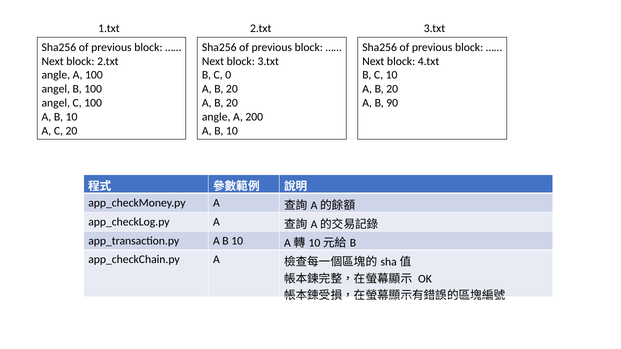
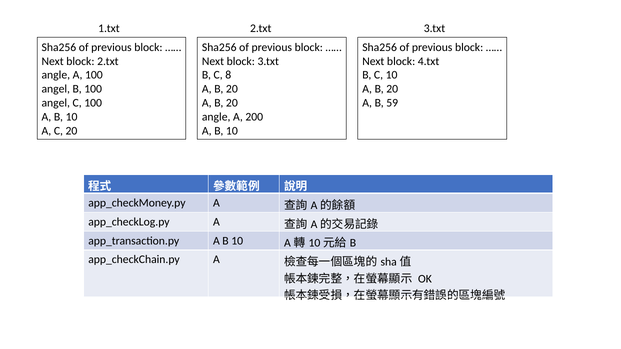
0: 0 -> 8
90: 90 -> 59
